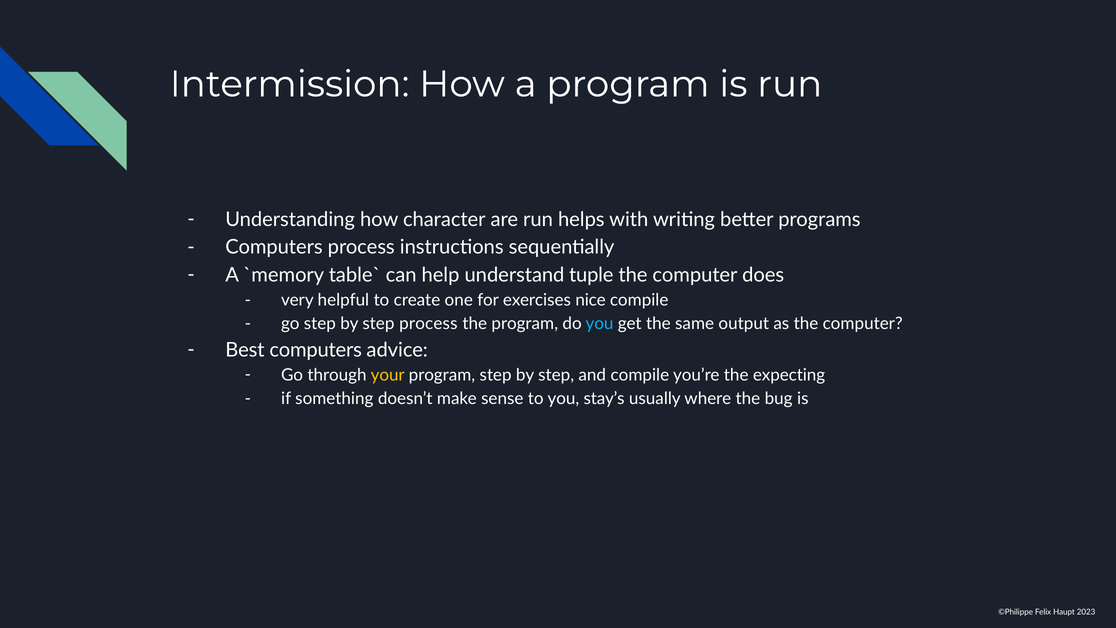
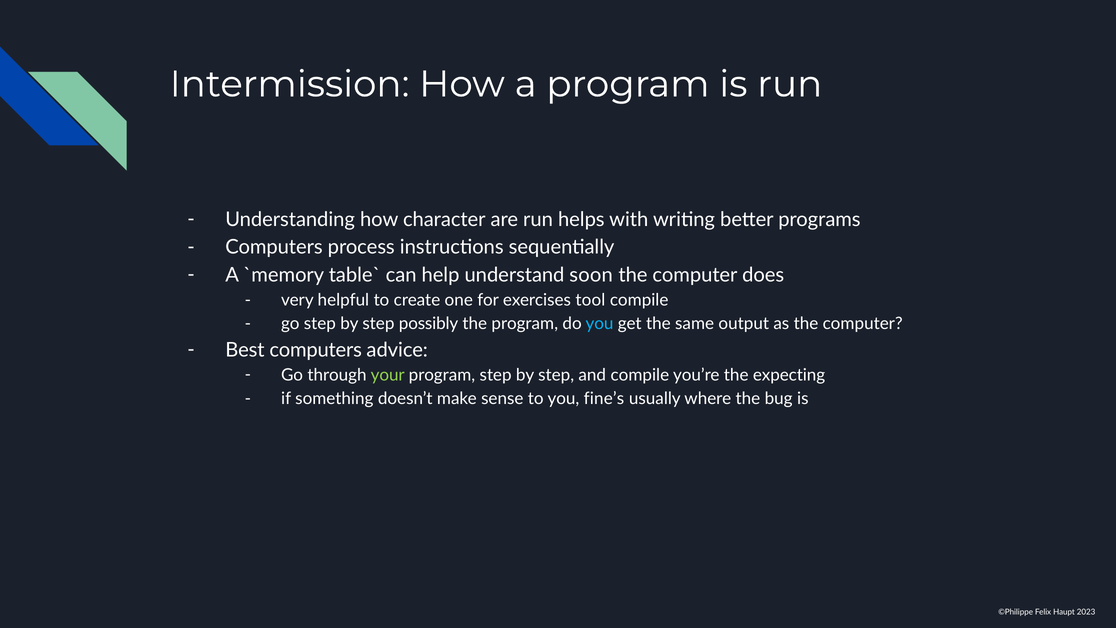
tuple: tuple -> soon
nice: nice -> tool
step process: process -> possibly
your colour: yellow -> light green
stay’s: stay’s -> fine’s
